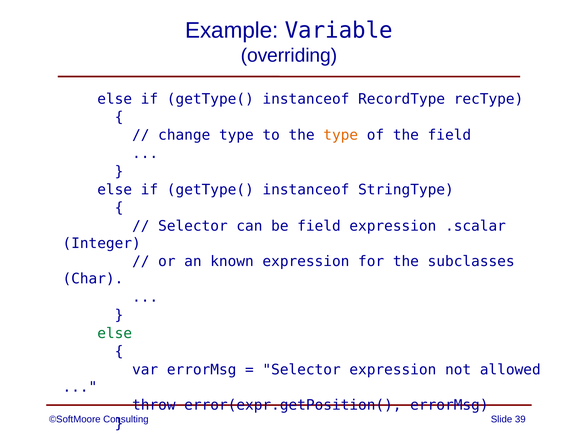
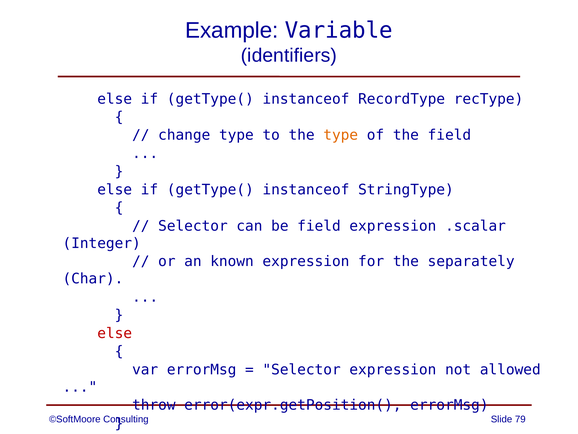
overriding: overriding -> identifiers
subclasses: subclasses -> separately
else at (115, 333) colour: green -> red
39: 39 -> 79
